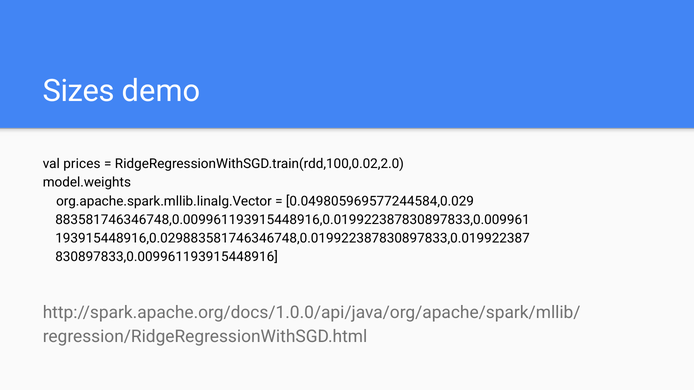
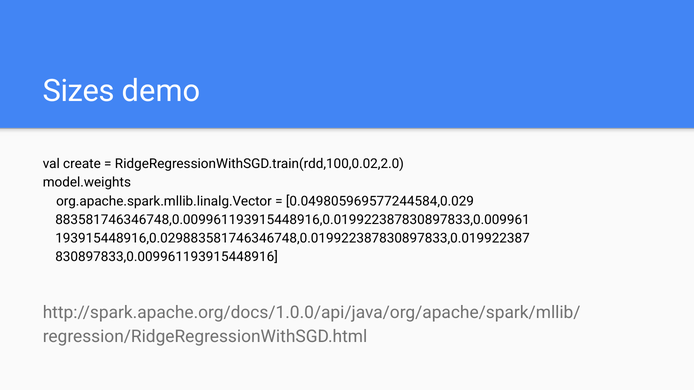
prices: prices -> create
